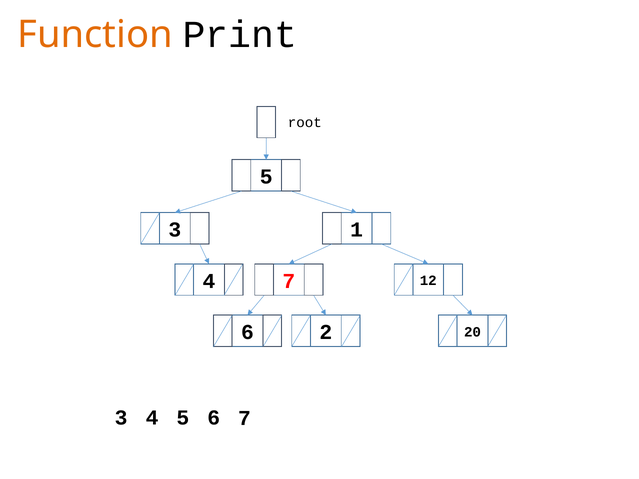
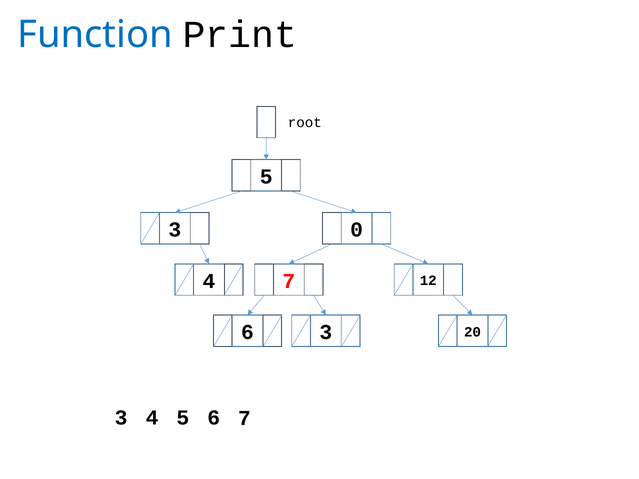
Function colour: orange -> blue
1: 1 -> 0
6 2: 2 -> 3
